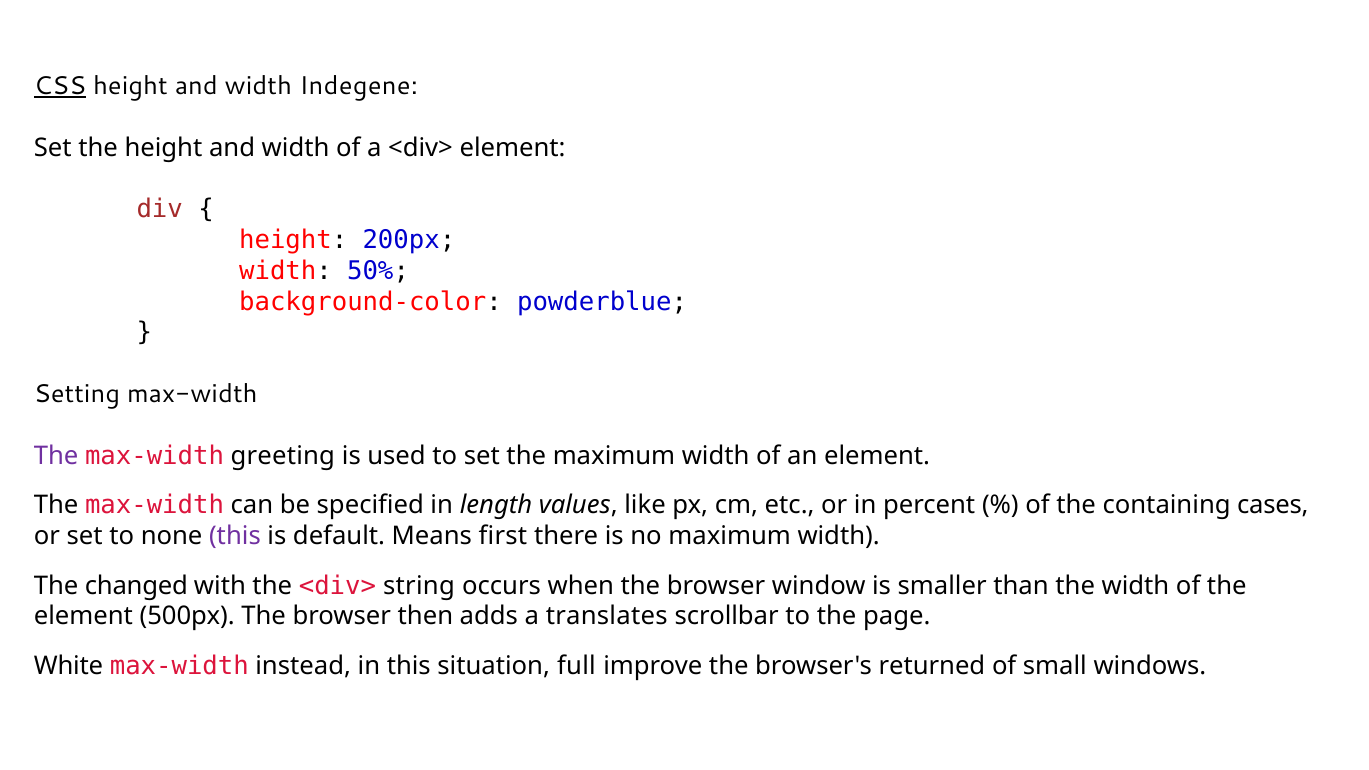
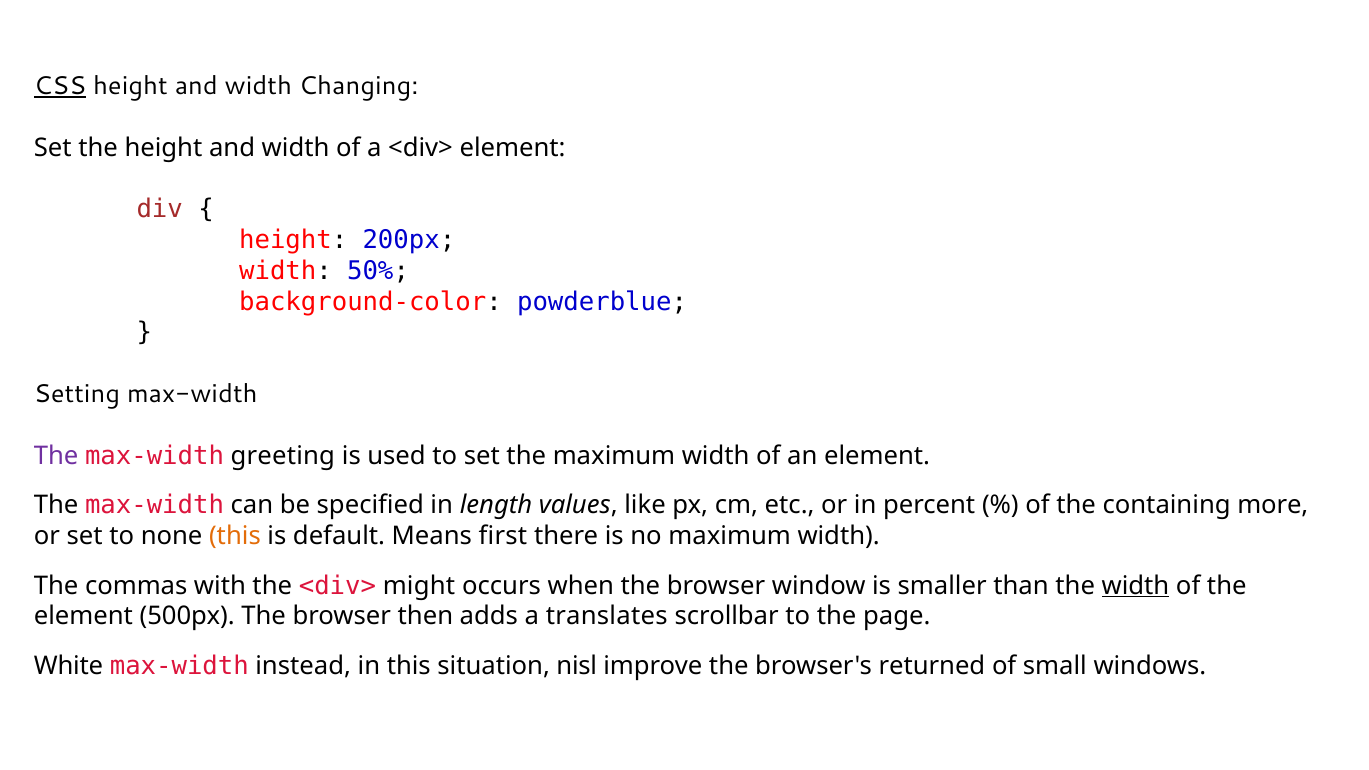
Indegene: Indegene -> Changing
cases: cases -> more
this at (235, 536) colour: purple -> orange
changed: changed -> commas
string: string -> might
width at (1135, 586) underline: none -> present
full: full -> nisl
